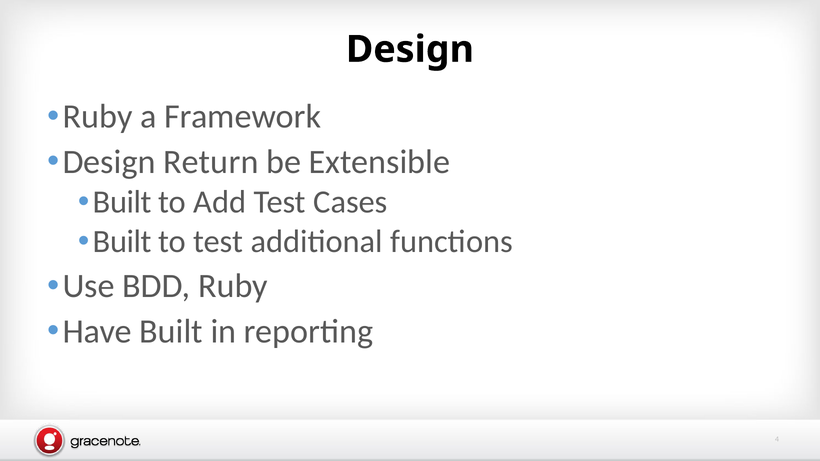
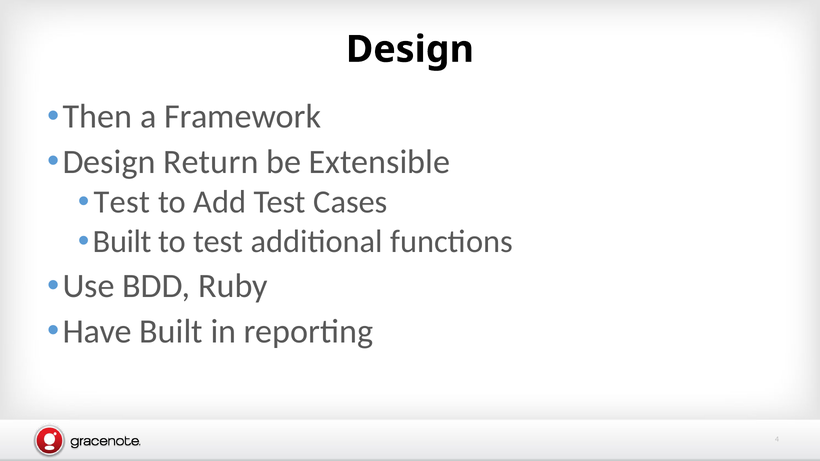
Ruby at (97, 117): Ruby -> Then
Built at (122, 202): Built -> Test
